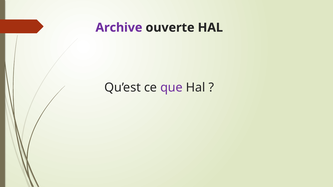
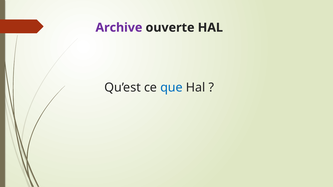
que colour: purple -> blue
